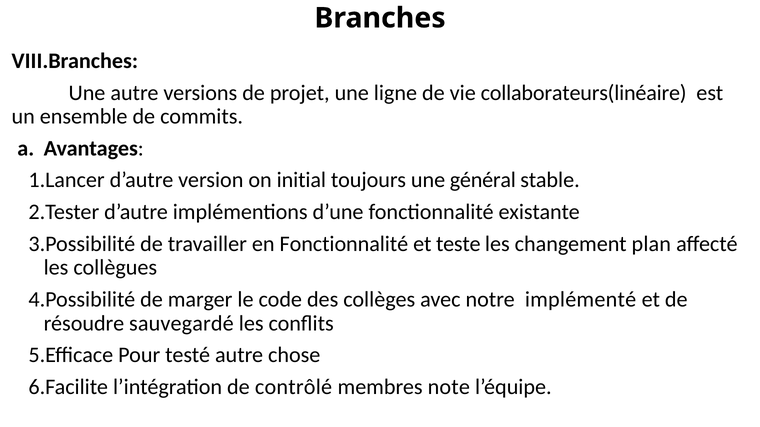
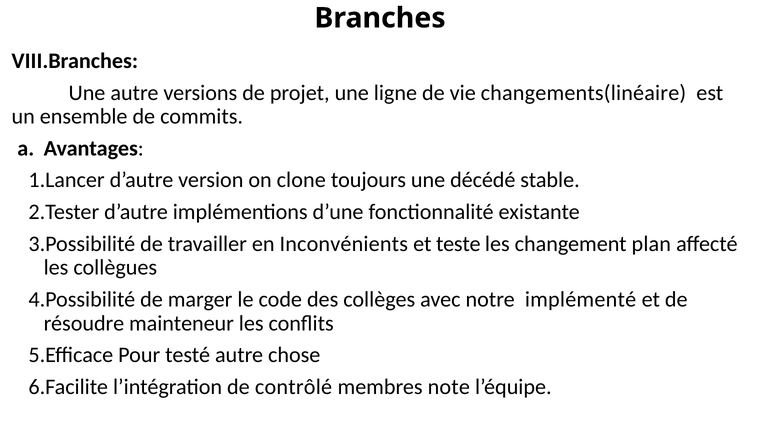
collaborateurs(linéaire: collaborateurs(linéaire -> changements(linéaire
initial: initial -> clone
général: général -> décédé
en Fonctionnalité: Fonctionnalité -> Inconvénients
sauvegardé: sauvegardé -> mainteneur
